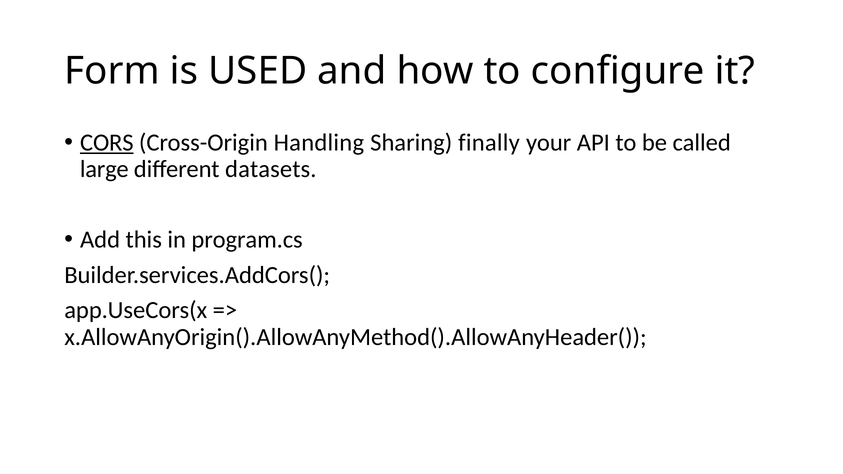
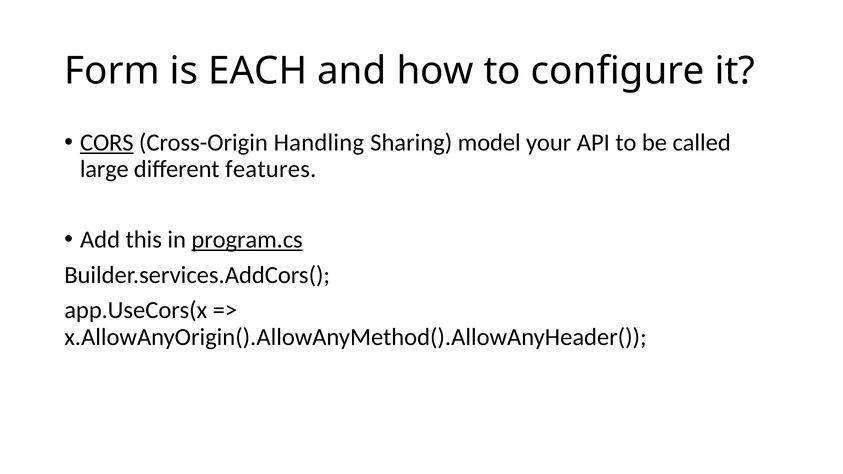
USED: USED -> EACH
finally: finally -> model
datasets: datasets -> features
program.cs underline: none -> present
